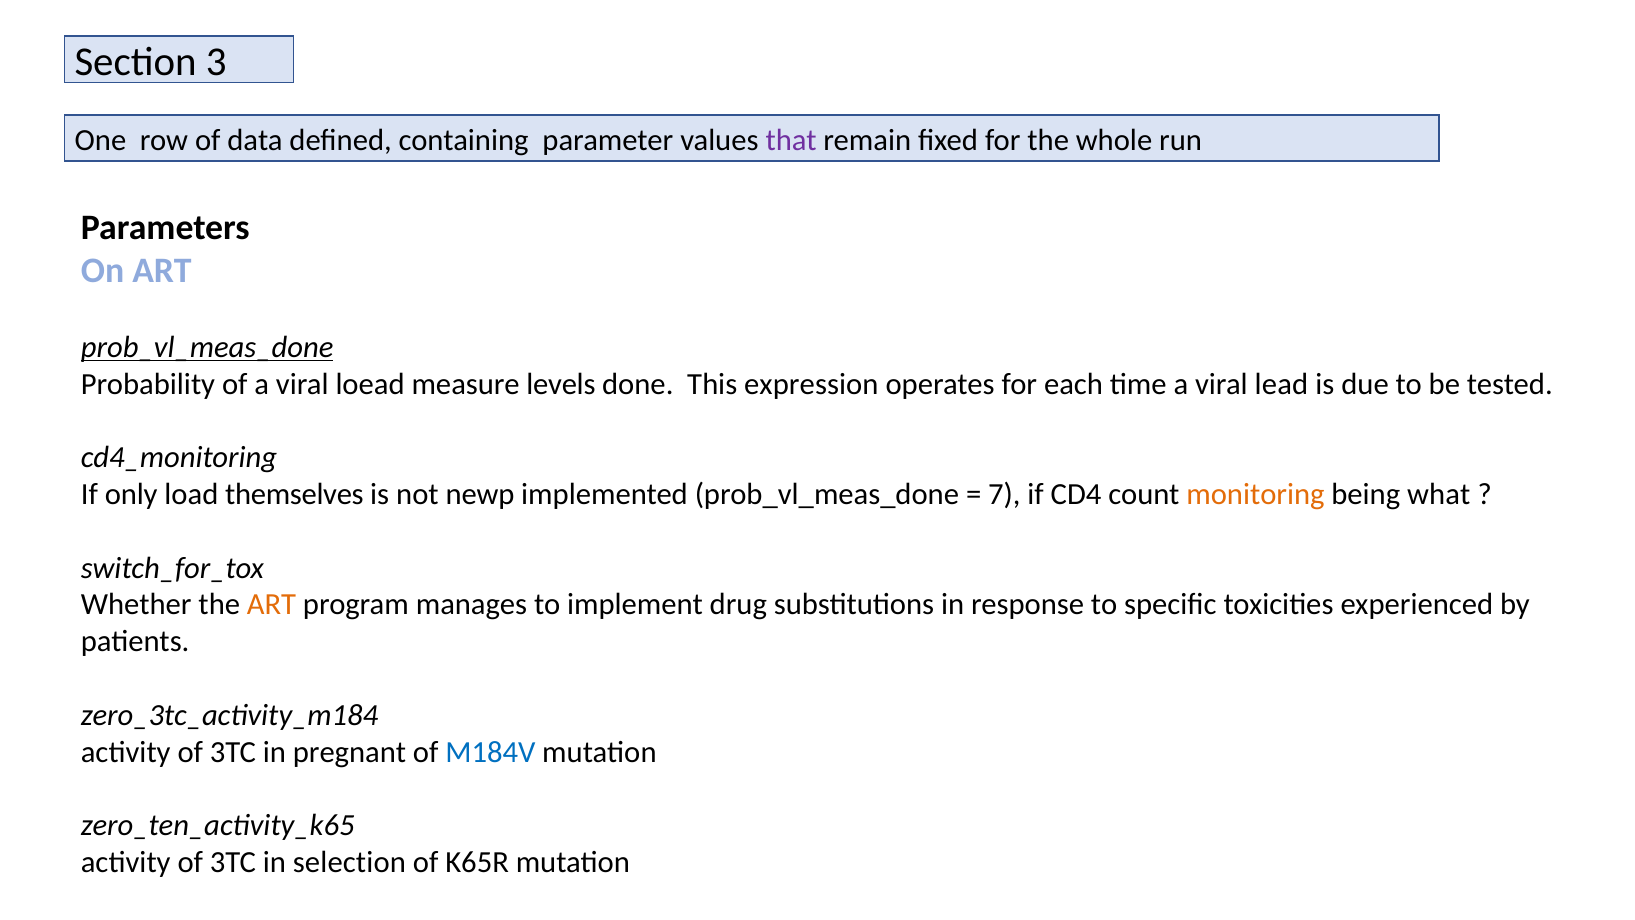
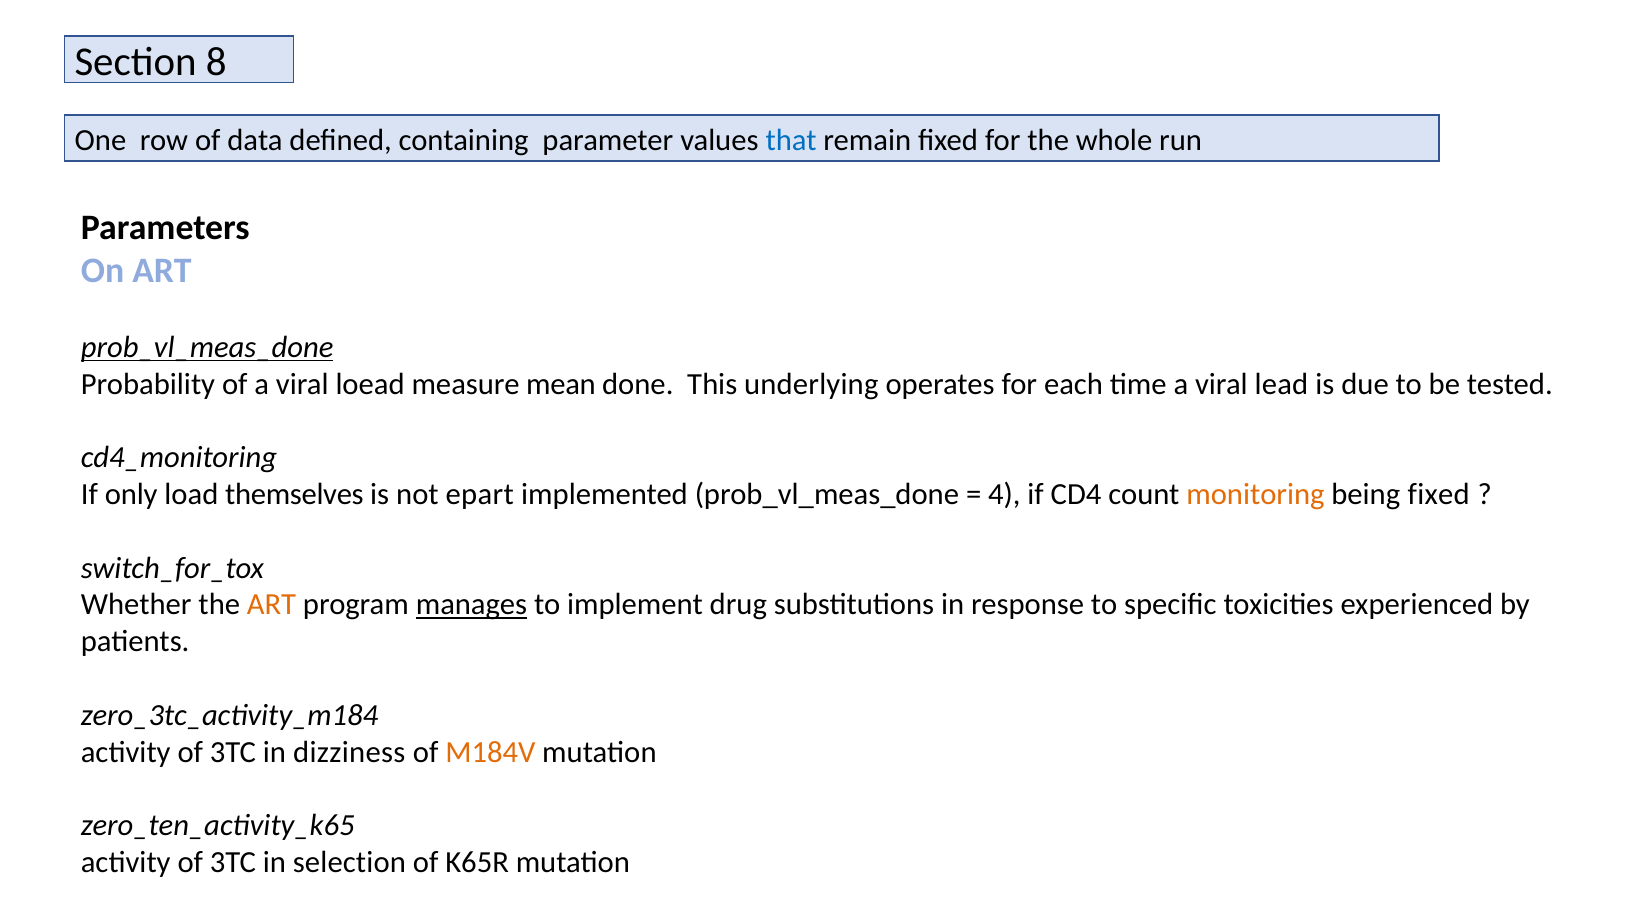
3: 3 -> 8
that colour: purple -> blue
levels: levels -> mean
expression: expression -> underlying
newp: newp -> epart
7: 7 -> 4
being what: what -> fixed
manages underline: none -> present
pregnant: pregnant -> dizziness
M184V colour: blue -> orange
